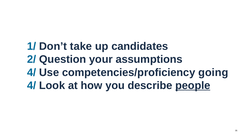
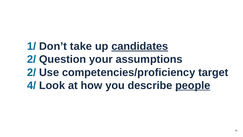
candidates underline: none -> present
4/ at (32, 72): 4/ -> 2/
going: going -> target
